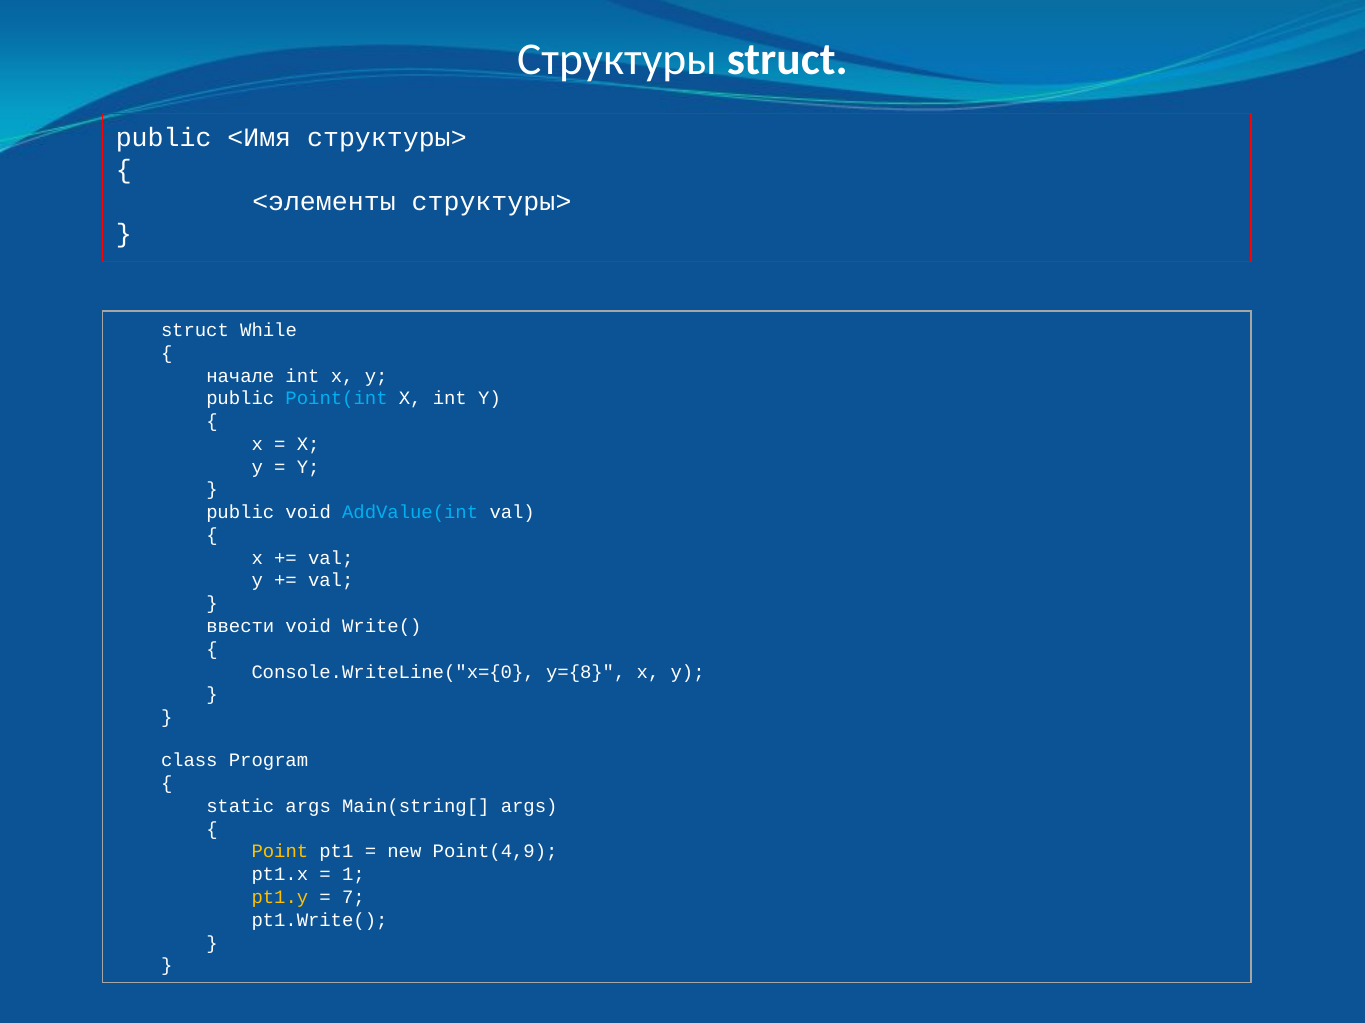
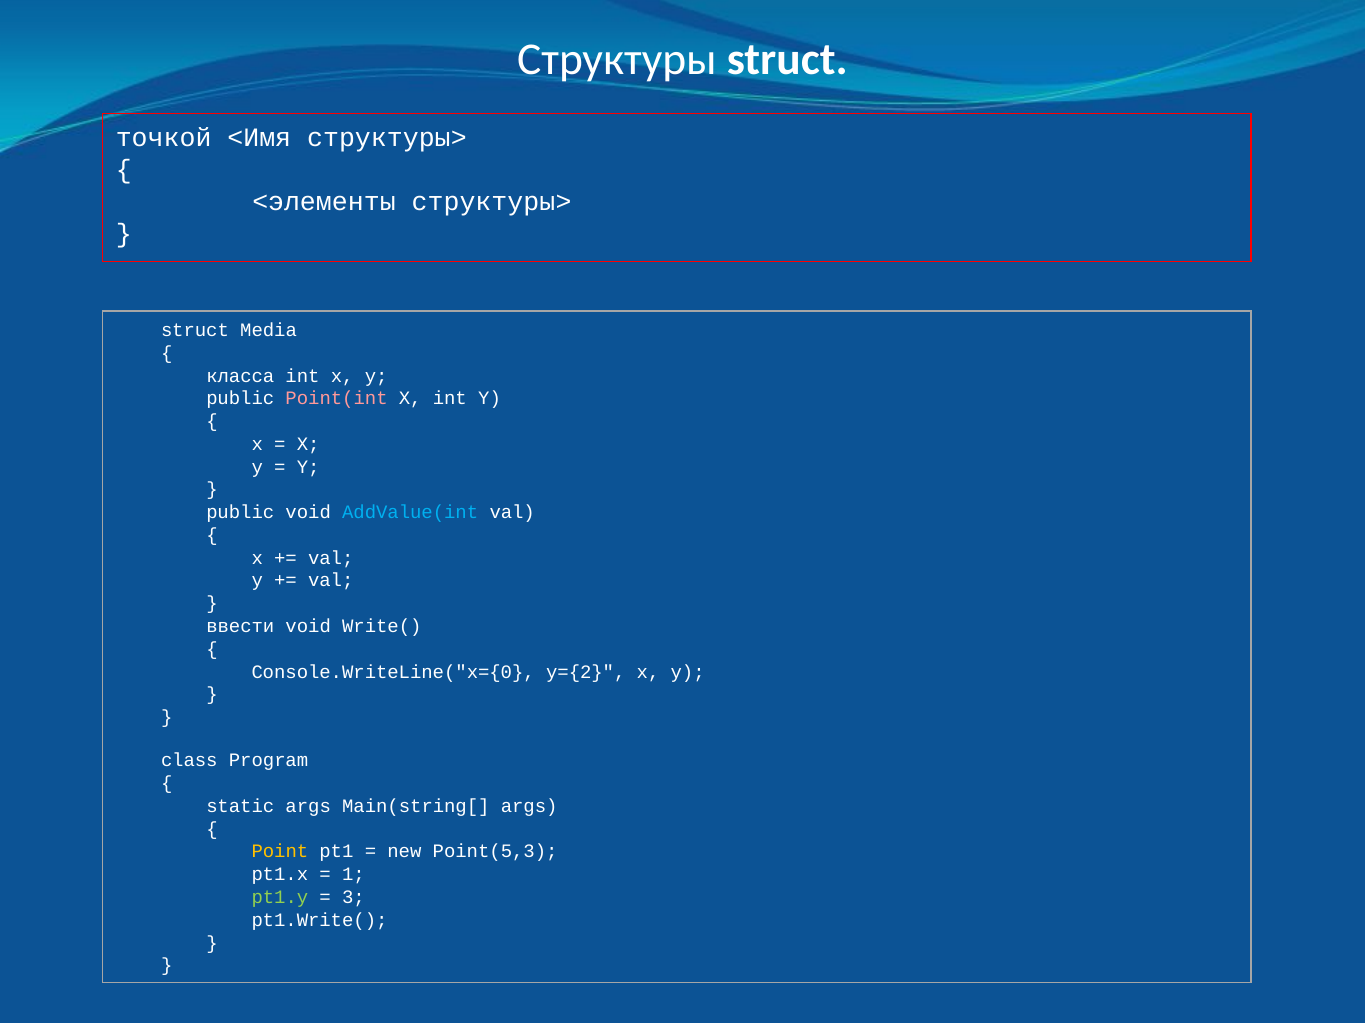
public at (164, 138): public -> точкой
While: While -> Media
начале: начале -> класса
Point(int colour: light blue -> pink
y={8: y={8 -> y={2
Point(4,9: Point(4,9 -> Point(5,3
pt1.y colour: yellow -> light green
7: 7 -> 3
